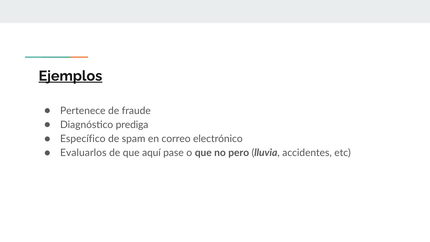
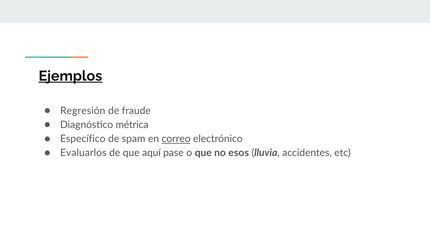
Pertenece: Pertenece -> Regresión
prediga: prediga -> métrica
correo underline: none -> present
pero: pero -> esos
